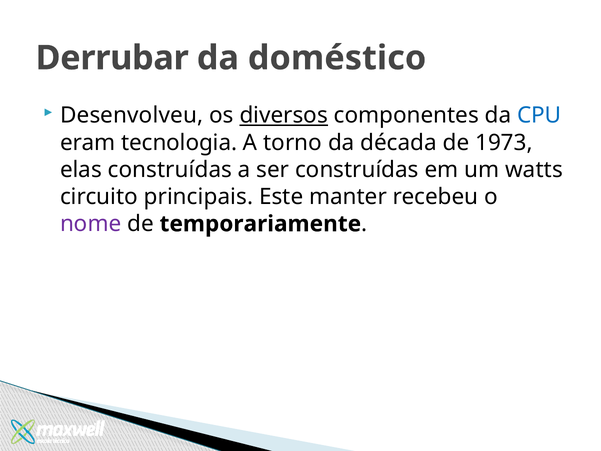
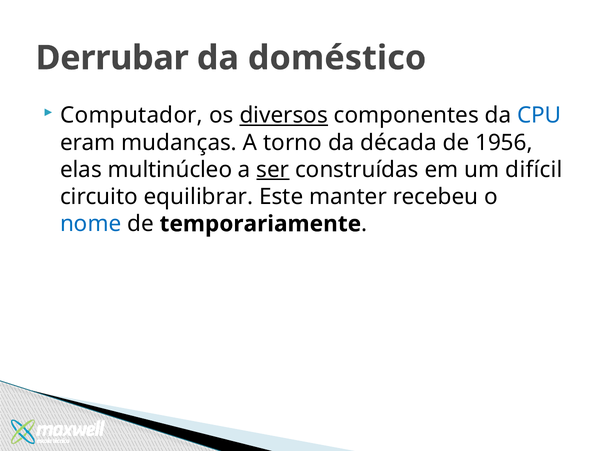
Desenvolveu: Desenvolveu -> Computador
tecnologia: tecnologia -> mudanças
1973: 1973 -> 1956
elas construídas: construídas -> multinúcleo
ser underline: none -> present
watts: watts -> difícil
principais: principais -> equilibrar
nome colour: purple -> blue
